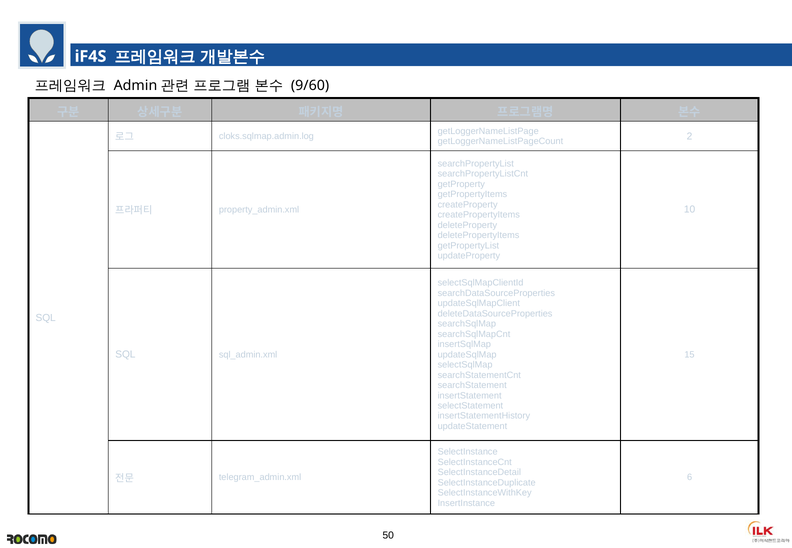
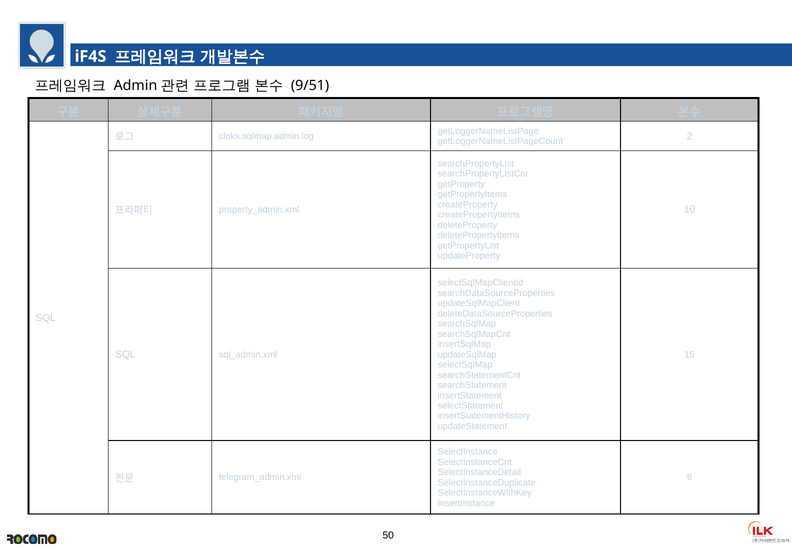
9/60: 9/60 -> 9/51
